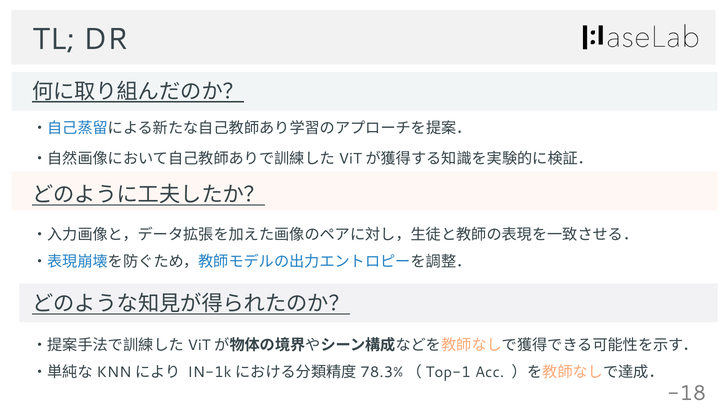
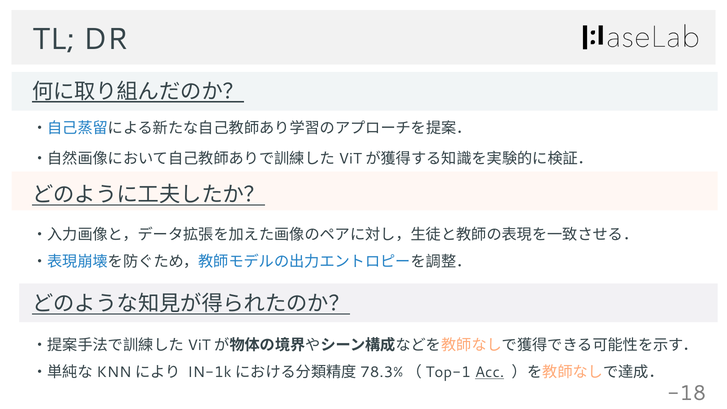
Acc underline: none -> present
